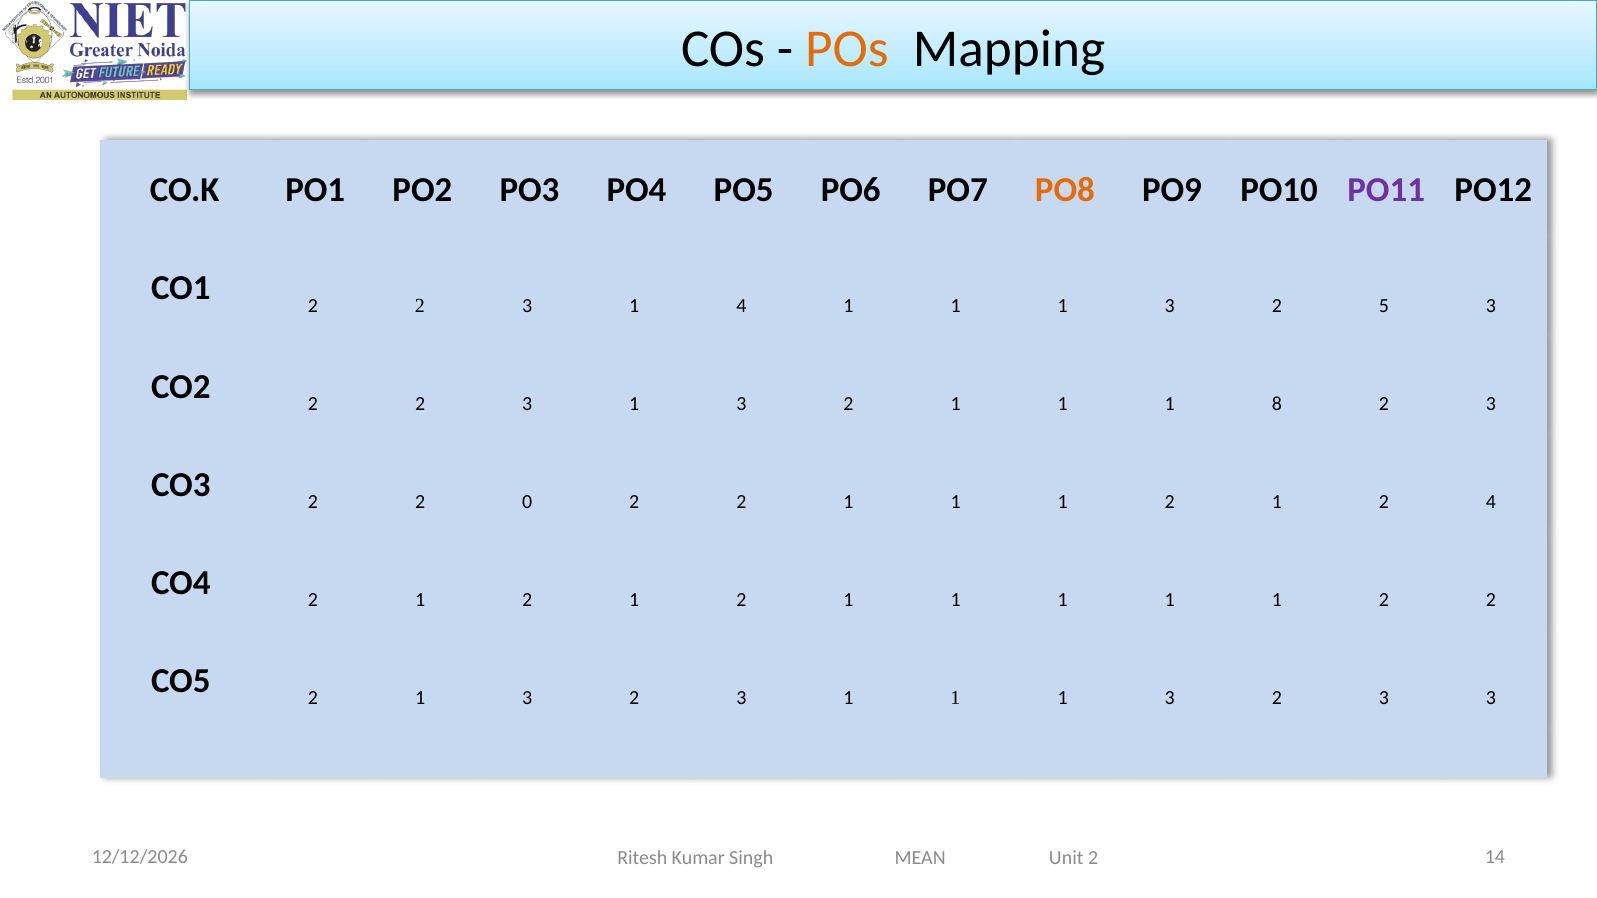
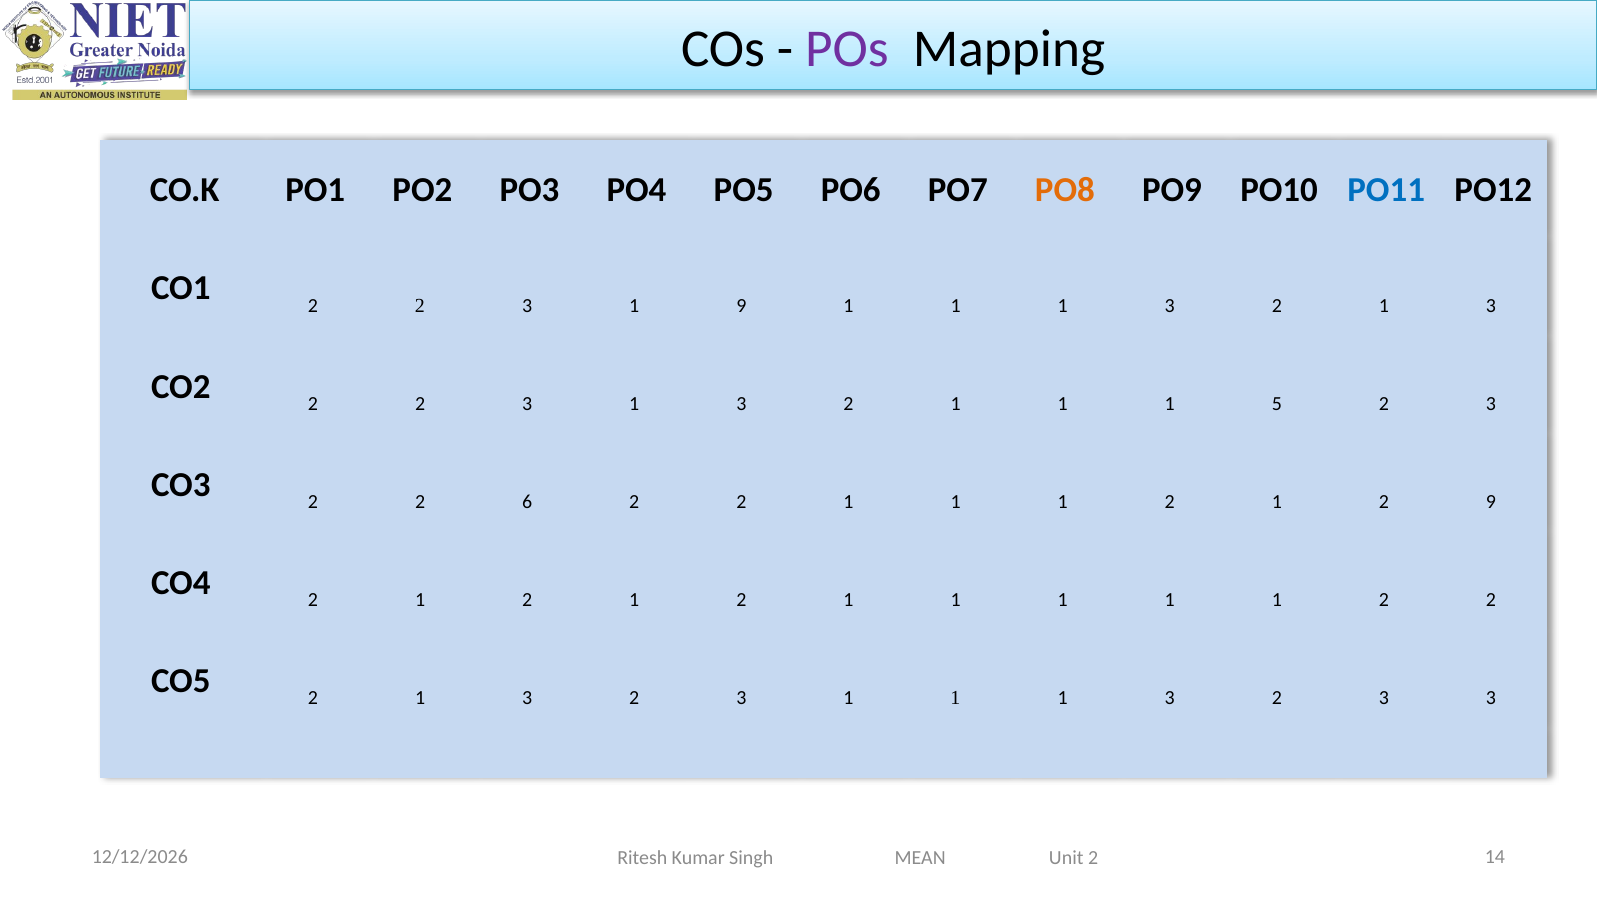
POs colour: orange -> purple
PO11 colour: purple -> blue
1 4: 4 -> 9
5 at (1384, 306): 5 -> 1
8: 8 -> 5
0: 0 -> 6
2 4: 4 -> 9
